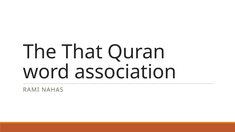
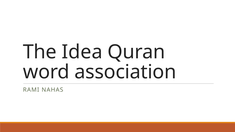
That: That -> Idea
